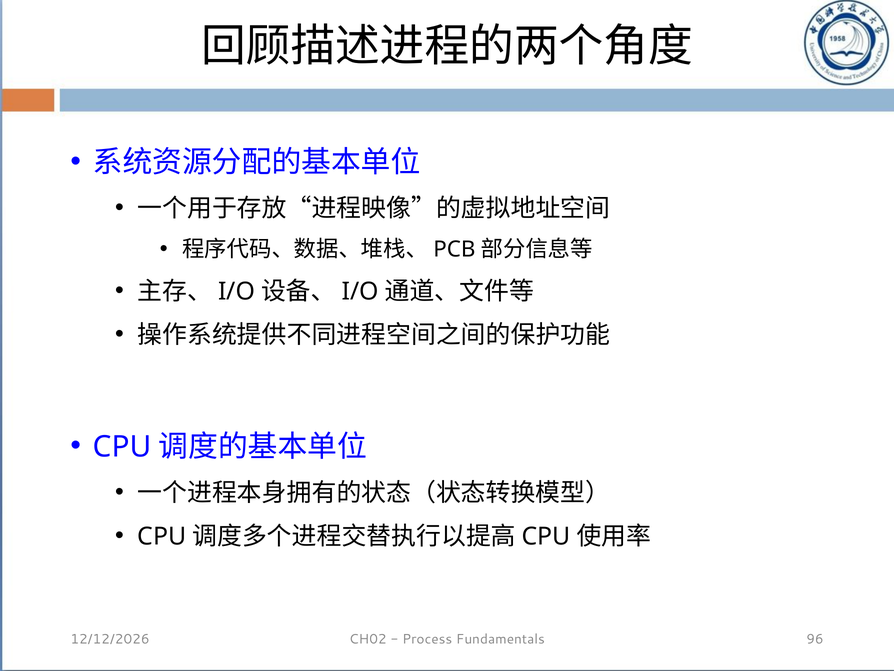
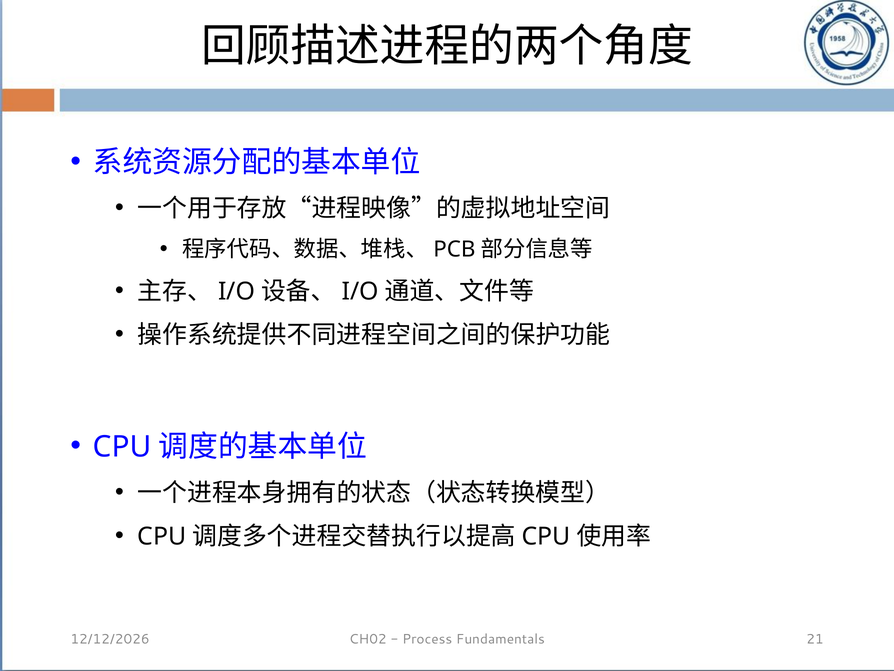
96: 96 -> 21
